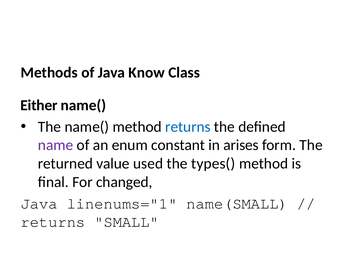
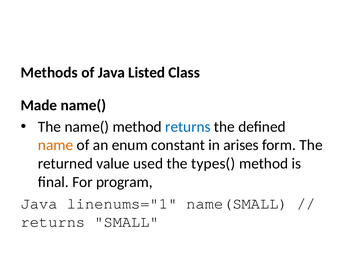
Know: Know -> Listed
Either: Either -> Made
name colour: purple -> orange
changed: changed -> program
